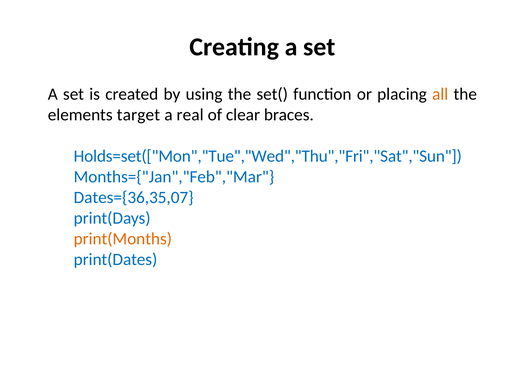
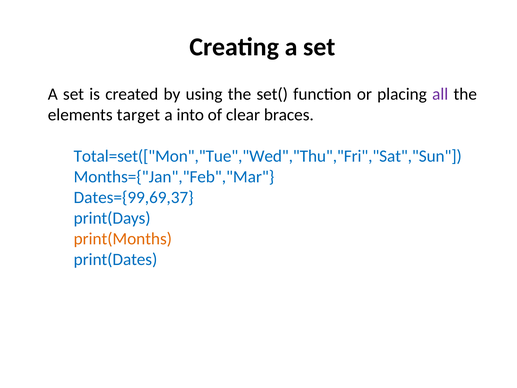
all colour: orange -> purple
real: real -> into
Holds=set(["Mon","Tue","Wed","Thu","Fri","Sat","Sun: Holds=set(["Mon","Tue","Wed","Thu","Fri","Sat","Sun -> Total=set(["Mon","Tue","Wed","Thu","Fri","Sat","Sun
Dates={36,35,07: Dates={36,35,07 -> Dates={99,69,37
